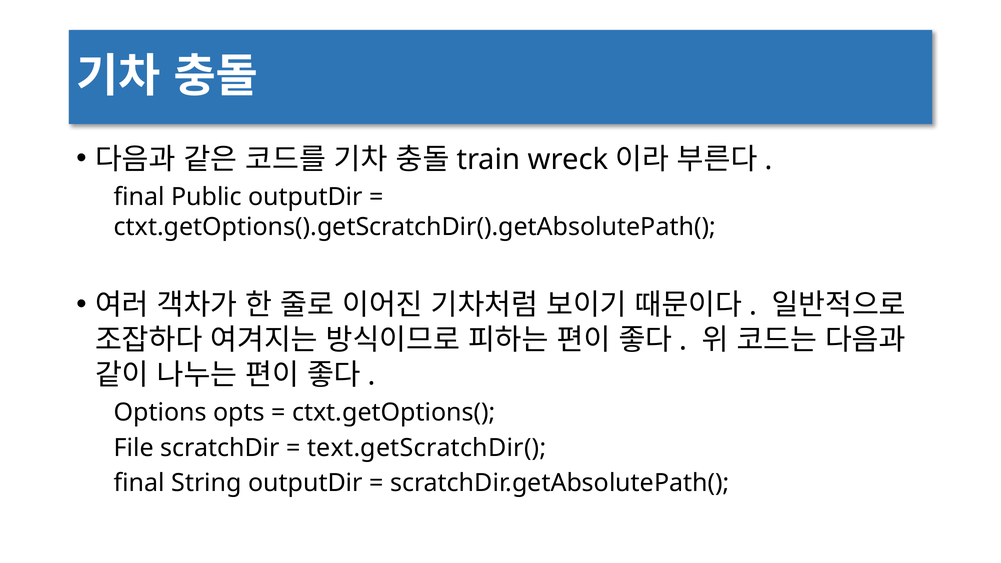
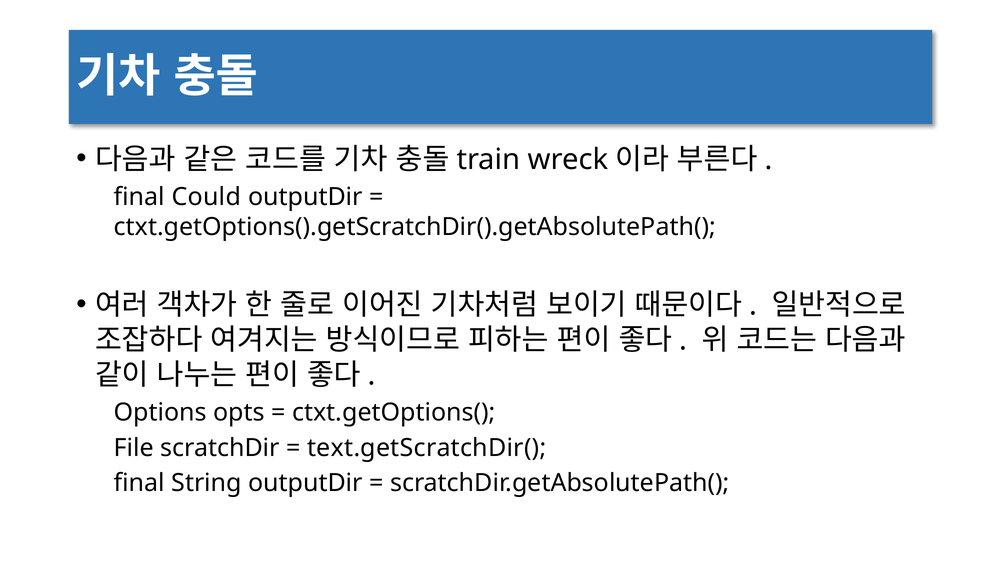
Public: Public -> Could
